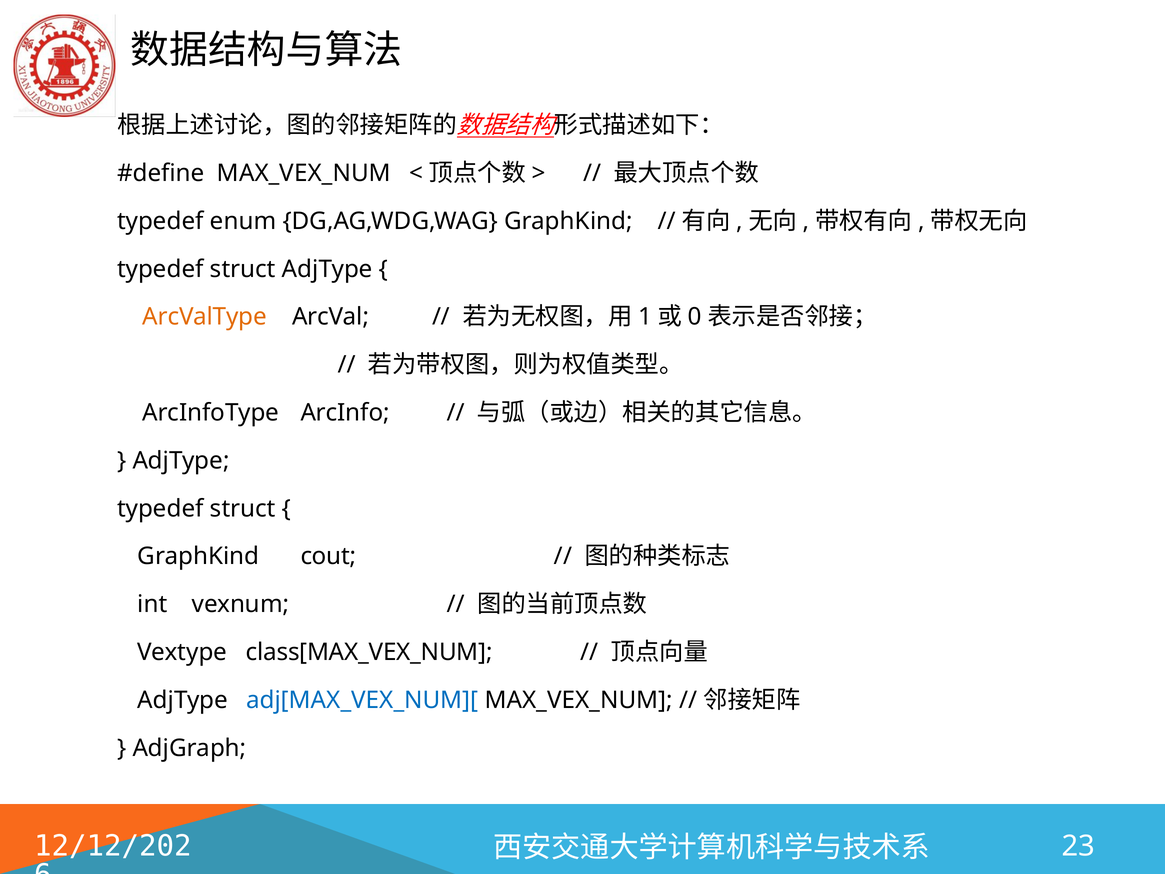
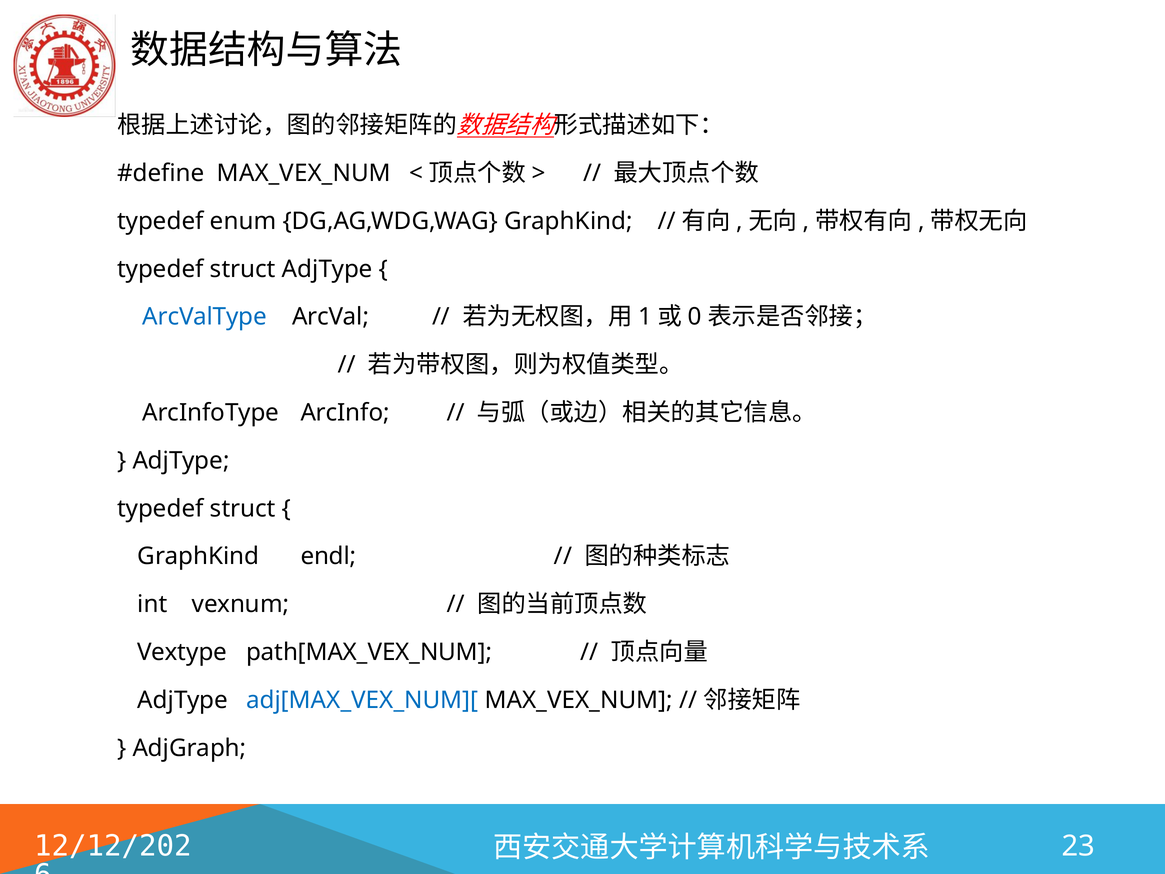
ArcValType colour: orange -> blue
cout: cout -> endl
class[MAX_VEX_NUM: class[MAX_VEX_NUM -> path[MAX_VEX_NUM
